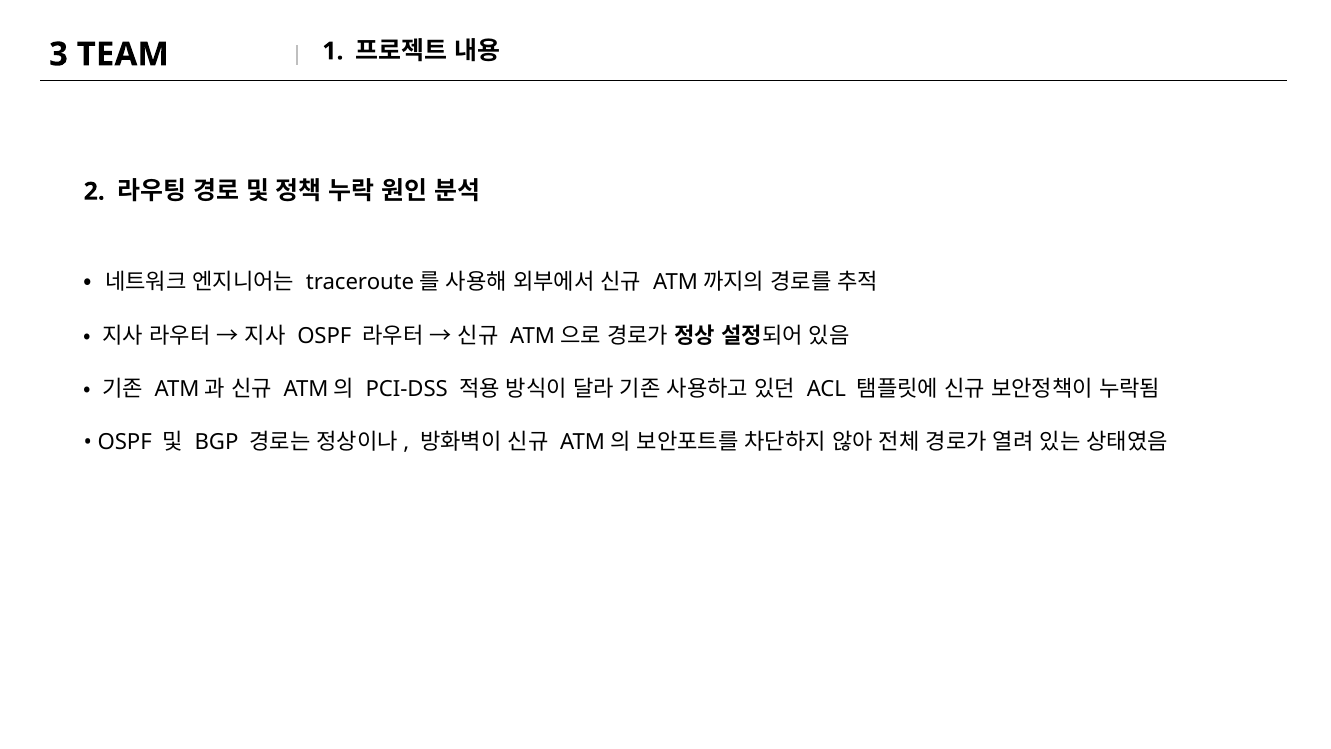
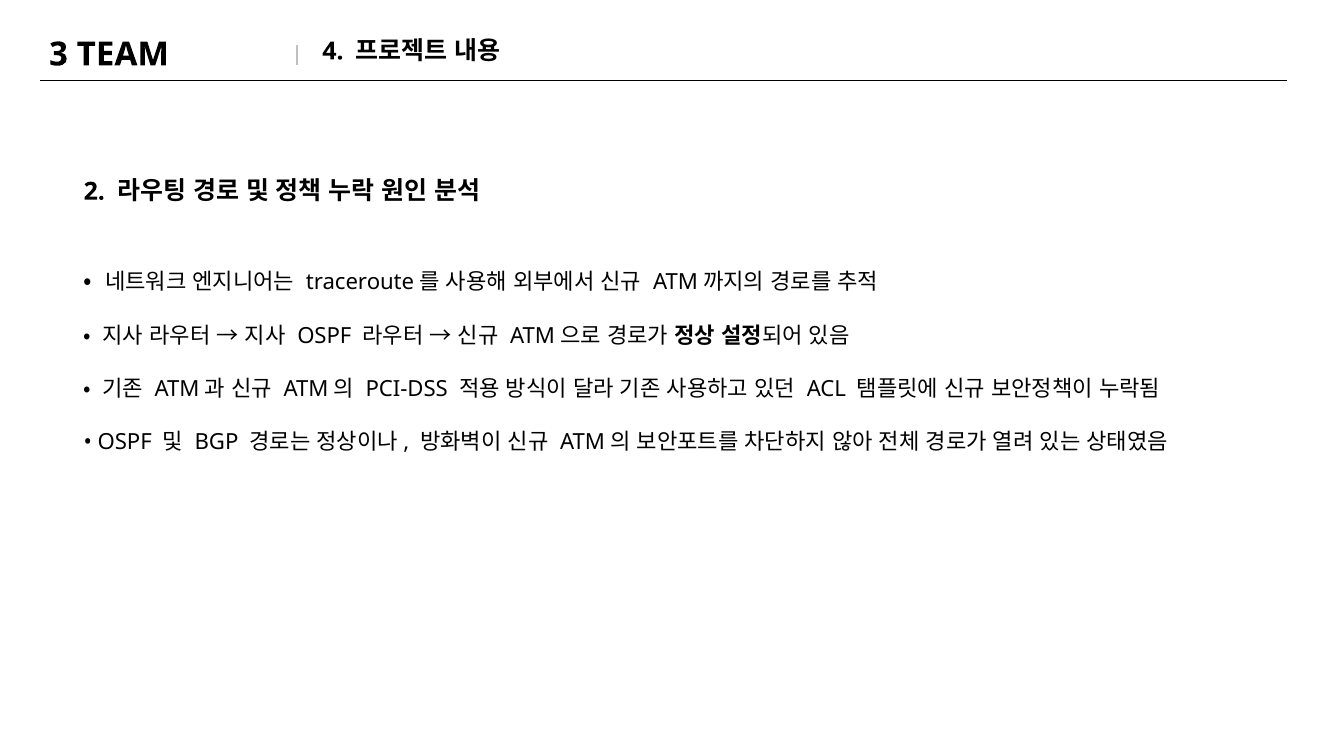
1: 1 -> 4
